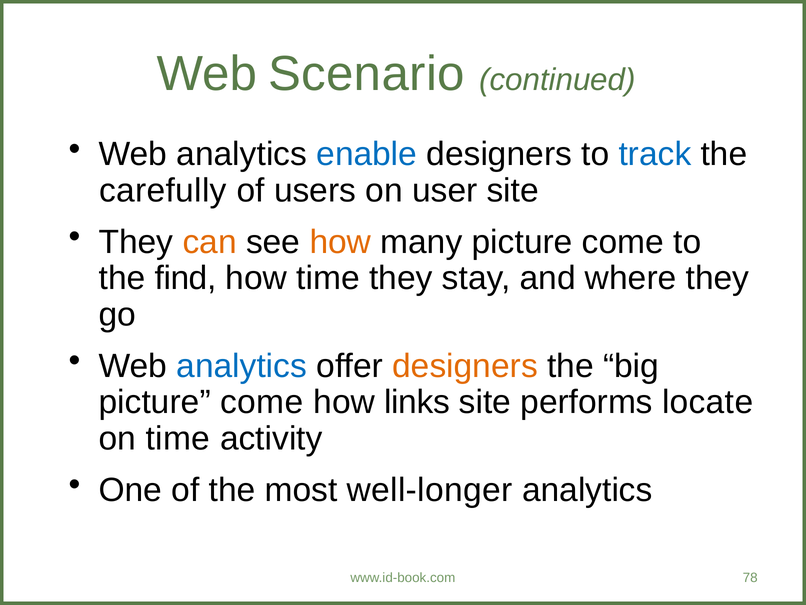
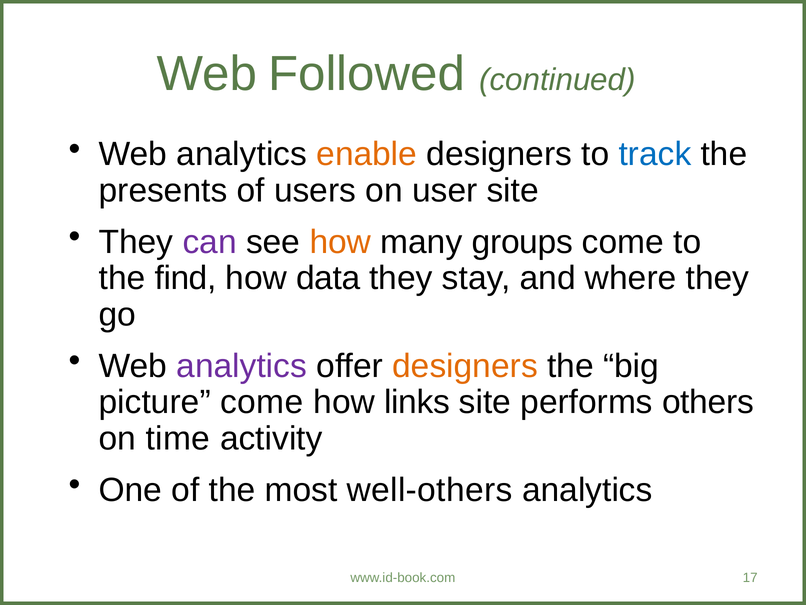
Scenario: Scenario -> Followed
enable colour: blue -> orange
carefully: carefully -> presents
can colour: orange -> purple
many picture: picture -> groups
how time: time -> data
analytics at (242, 366) colour: blue -> purple
locate: locate -> others
well-longer: well-longer -> well-others
78: 78 -> 17
